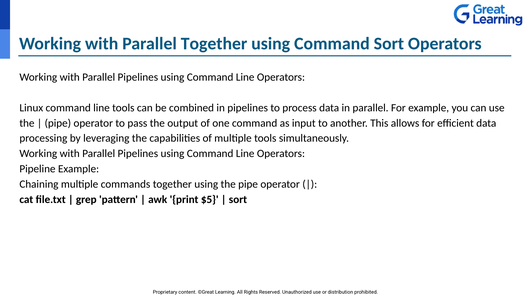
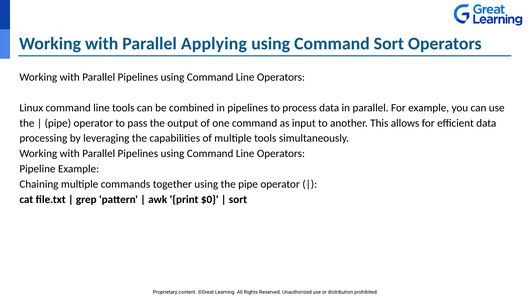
Parallel Together: Together -> Applying
$5: $5 -> $0
